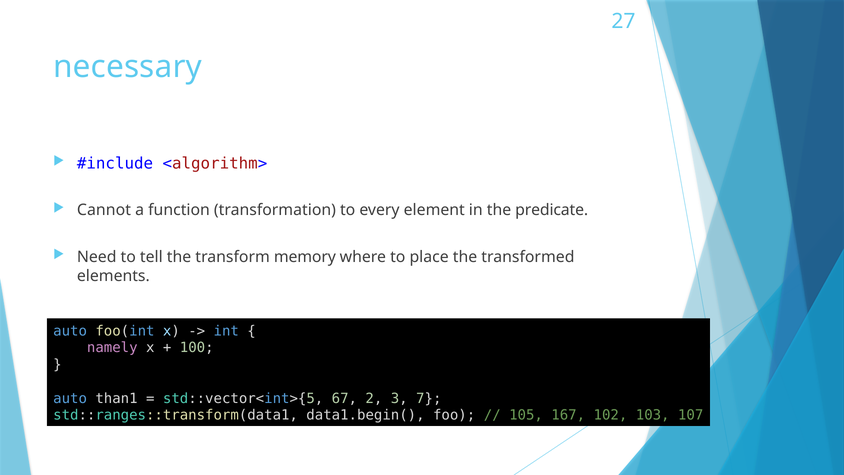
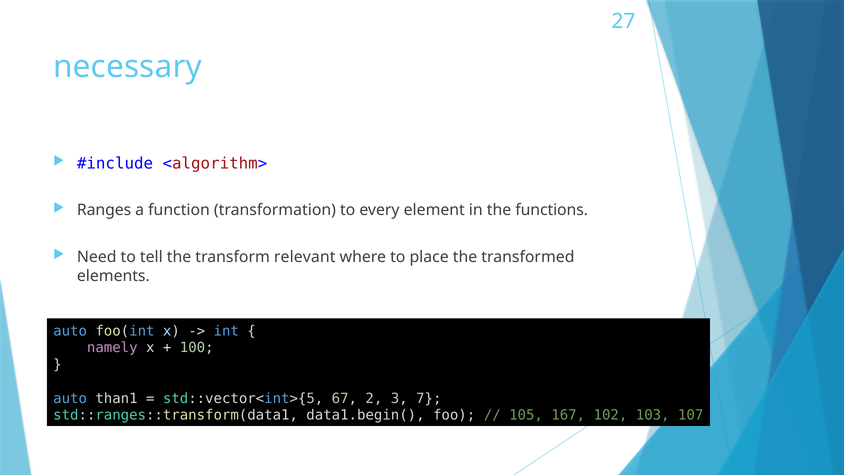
Cannot: Cannot -> Ranges
predicate: predicate -> functions
memory: memory -> relevant
